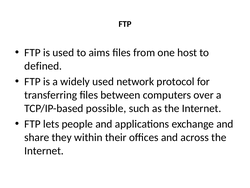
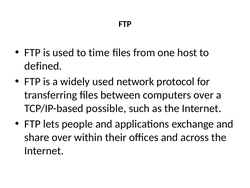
aims: aims -> time
share they: they -> over
